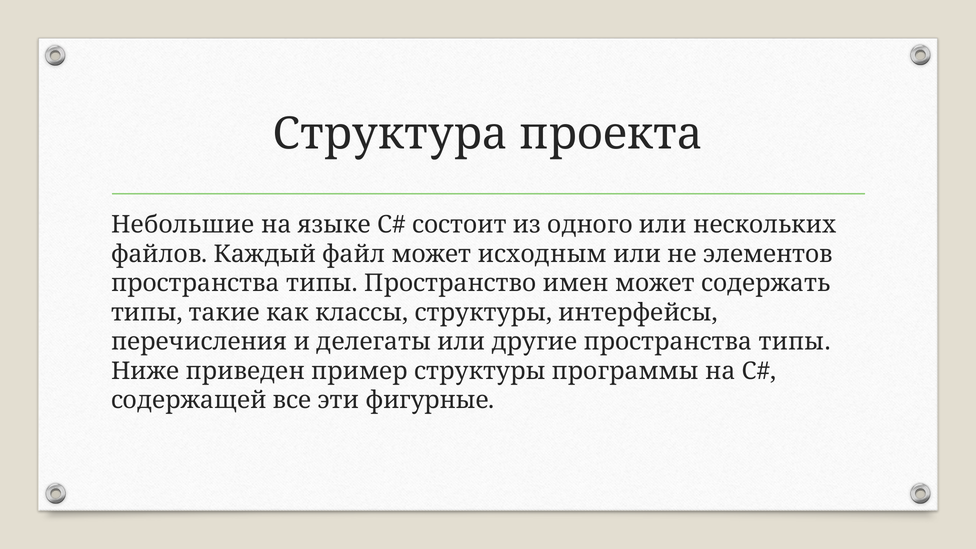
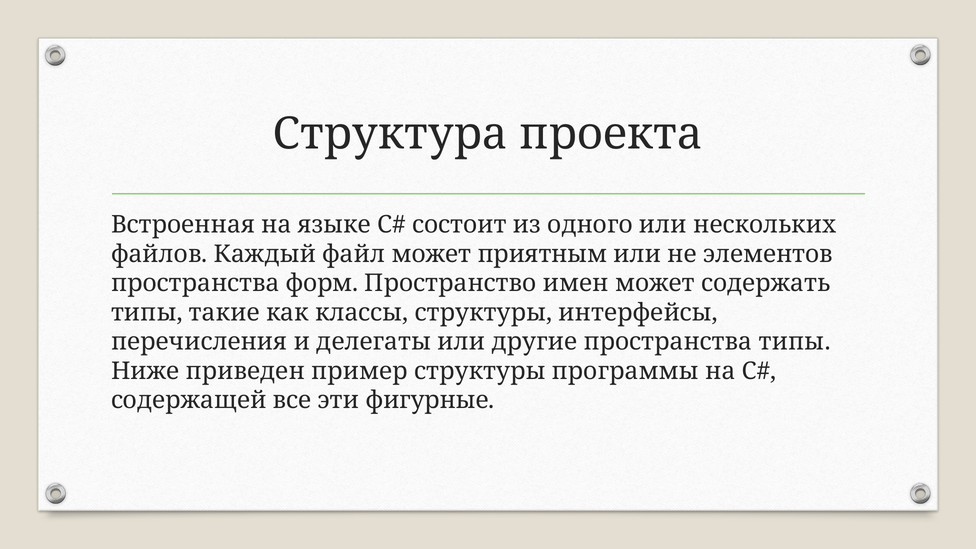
Небольшие: Небольшие -> Встроенная
исходным: исходным -> приятным
типы at (322, 283): типы -> форм
